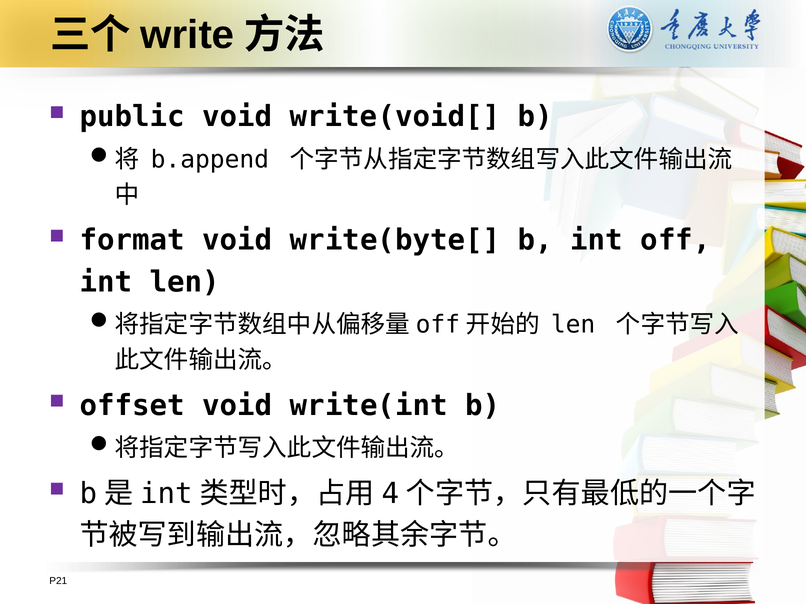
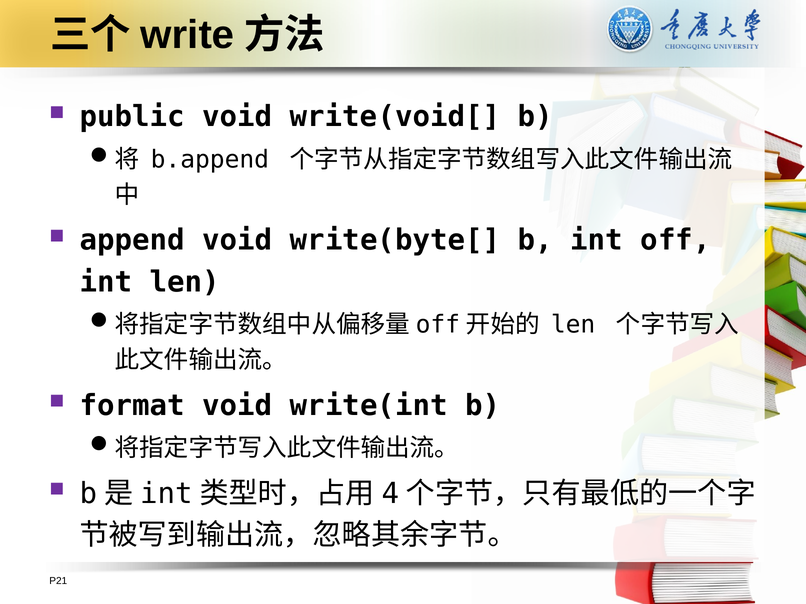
format: format -> append
offset: offset -> format
